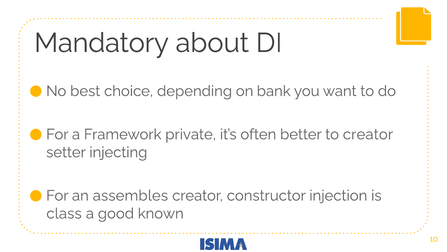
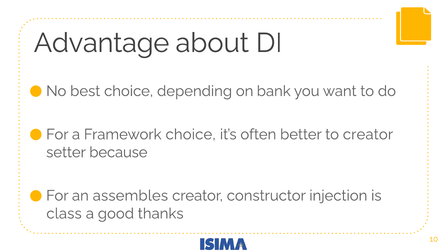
Mandatory: Mandatory -> Advantage
Framework private: private -> choice
injecting: injecting -> because
known: known -> thanks
